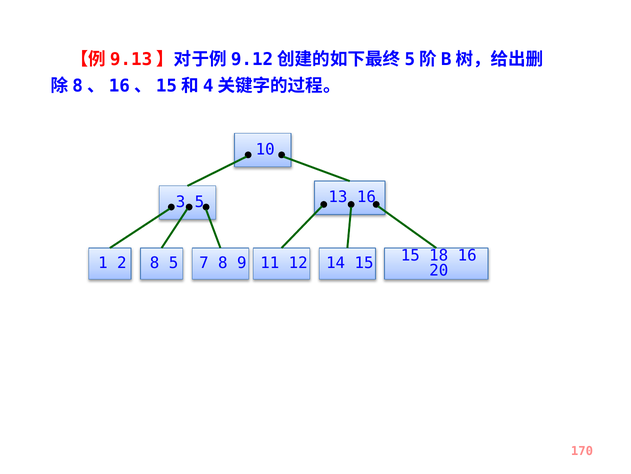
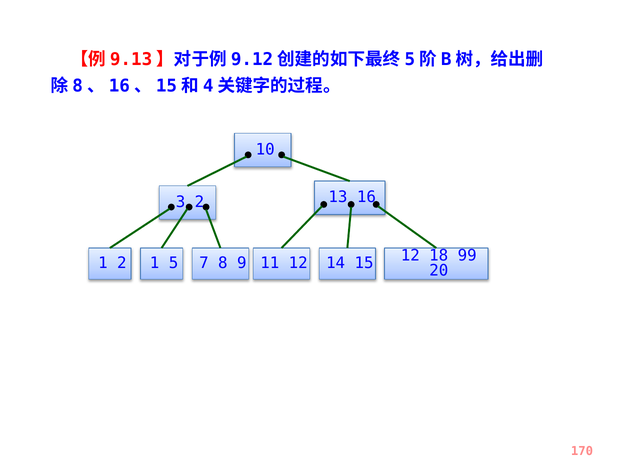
3 5: 5 -> 2
2 8: 8 -> 1
9 15: 15 -> 12
18 16: 16 -> 99
